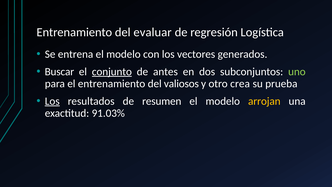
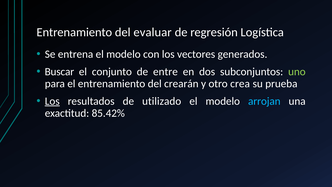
conjunto underline: present -> none
antes: antes -> entre
valiosos: valiosos -> crearán
resumen: resumen -> utilizado
arrojan colour: yellow -> light blue
91.03%: 91.03% -> 85.42%
